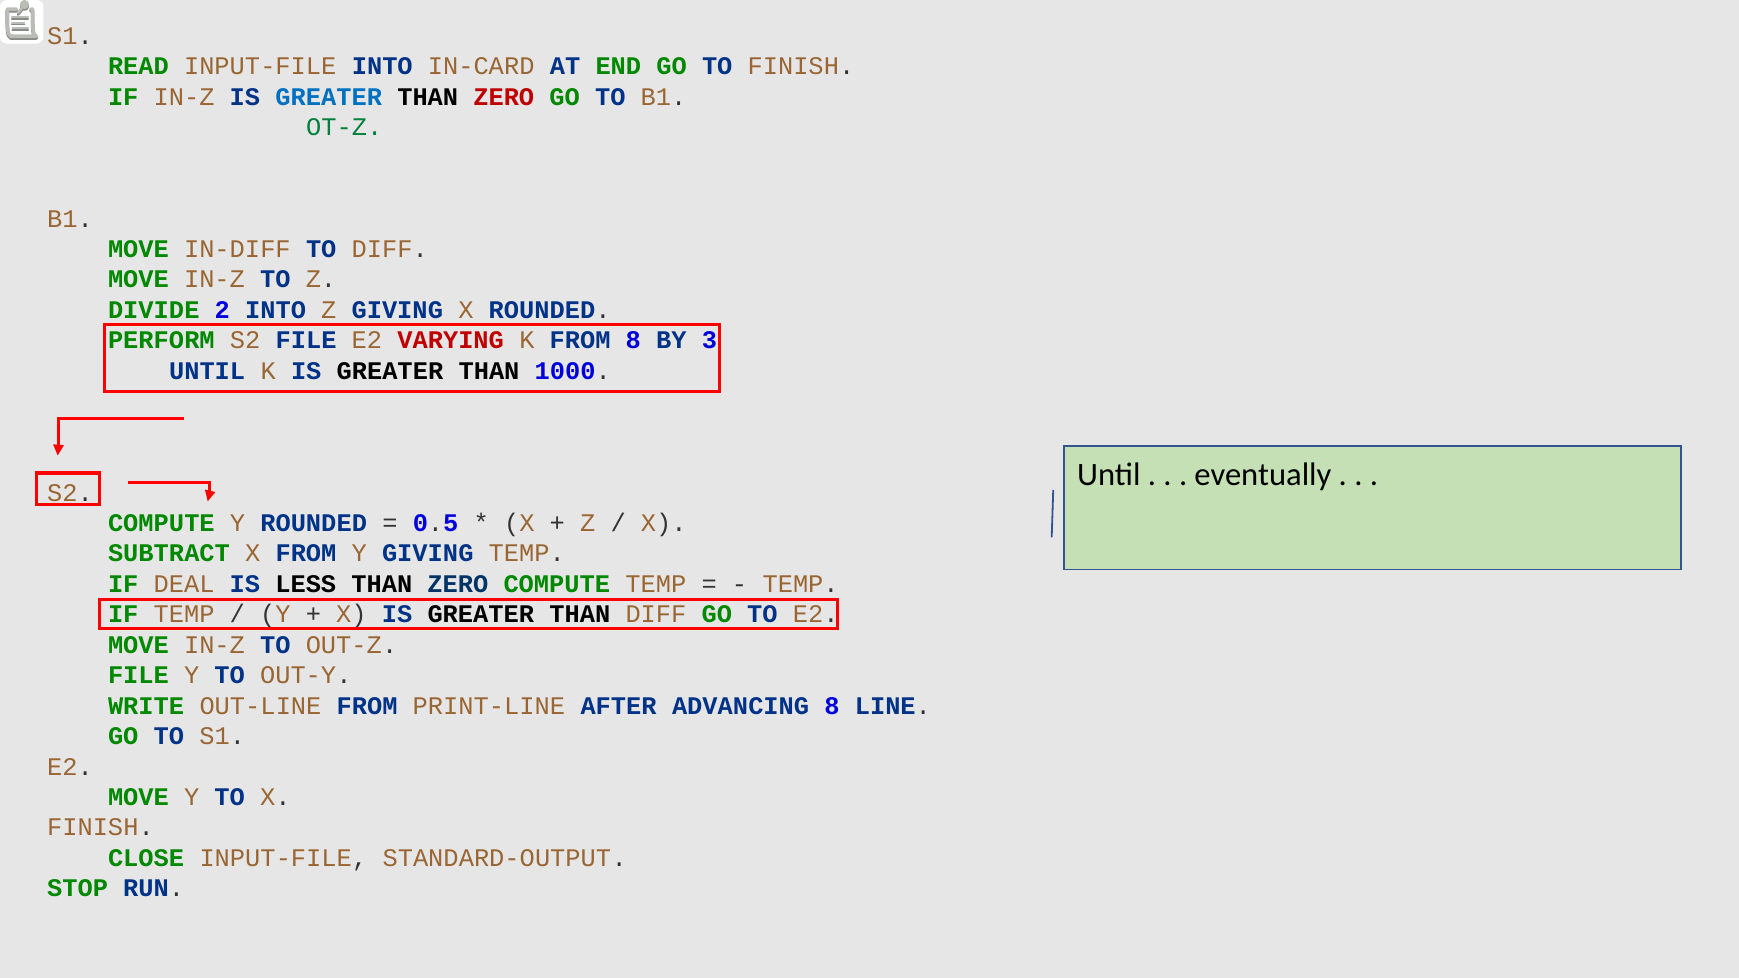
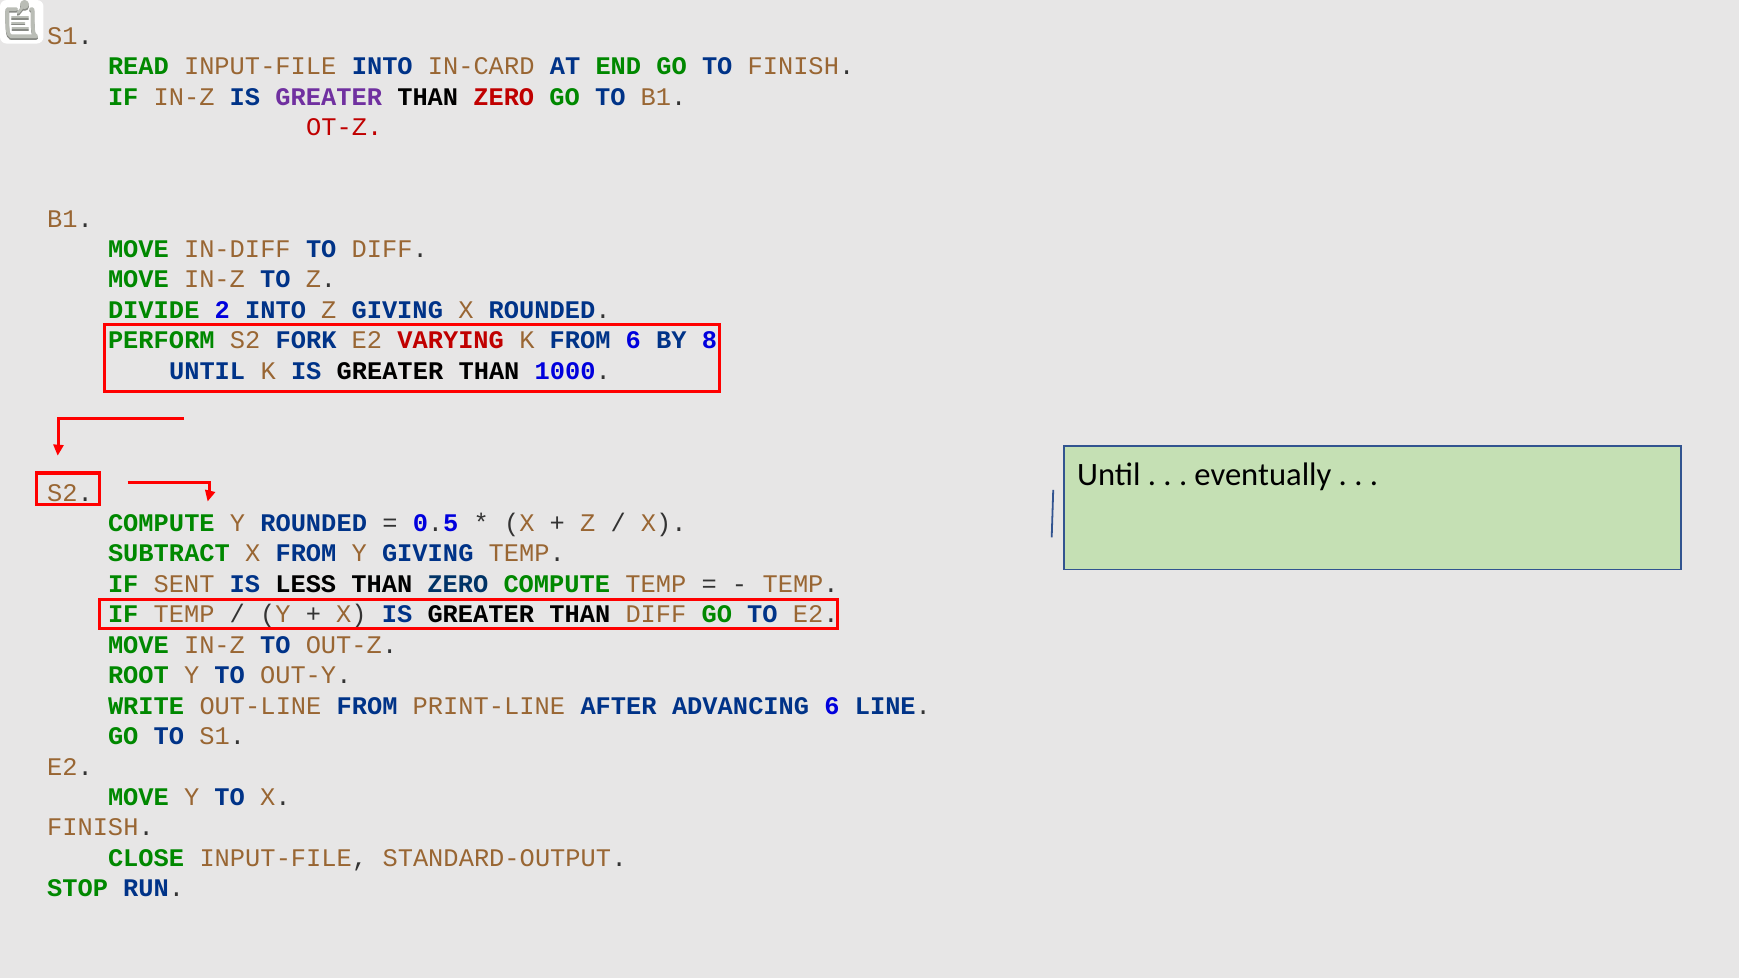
GREATER at (329, 97) colour: blue -> purple
OT-Z colour: green -> red
S2 FILE: FILE -> FORK
FROM 8: 8 -> 6
3: 3 -> 8
DEAL: DEAL -> SENT
FILE at (138, 675): FILE -> ROOT
ADVANCING 8: 8 -> 6
